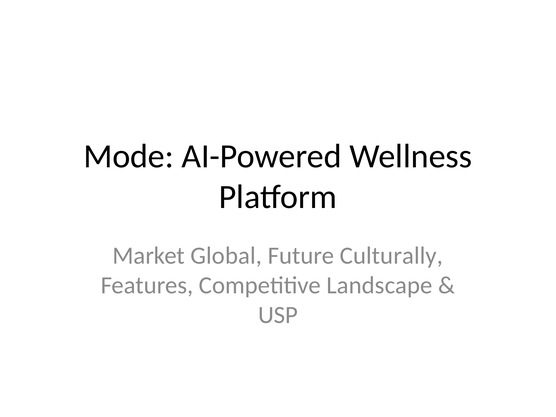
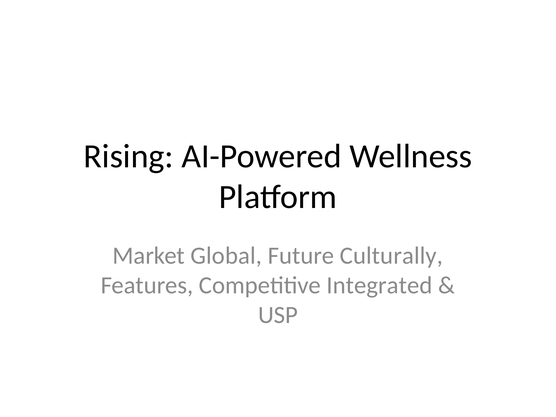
Mode: Mode -> Rising
Landscape: Landscape -> Integrated
